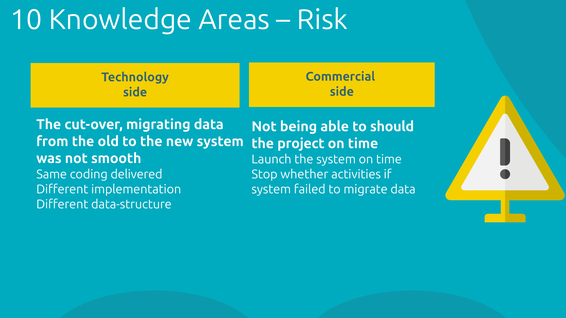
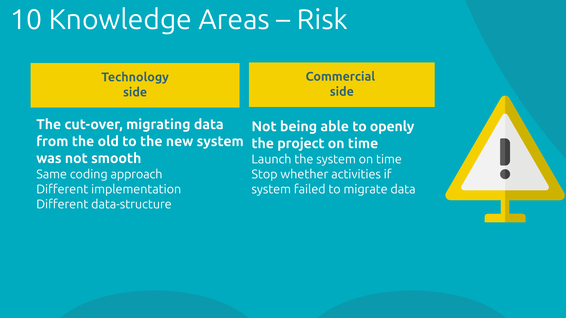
should: should -> openly
delivered: delivered -> approach
